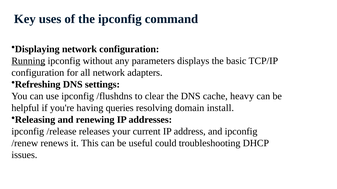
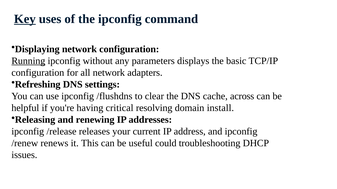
Key underline: none -> present
heavy: heavy -> across
queries: queries -> critical
